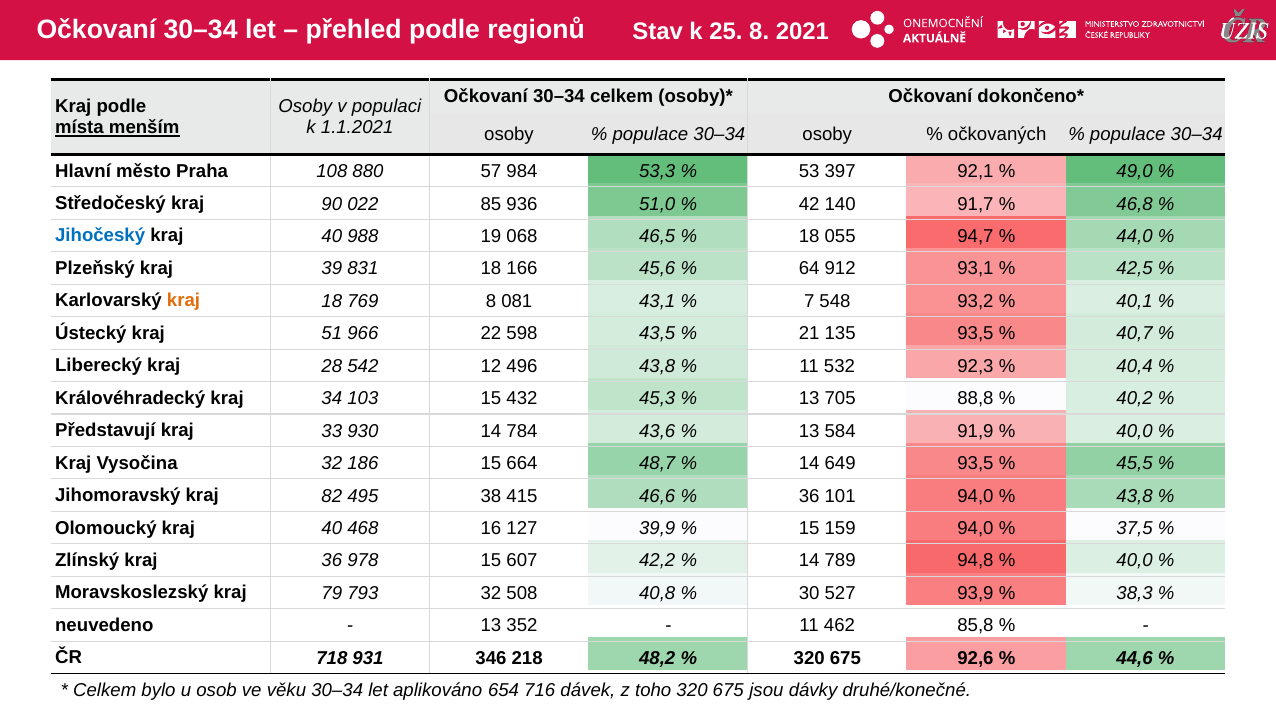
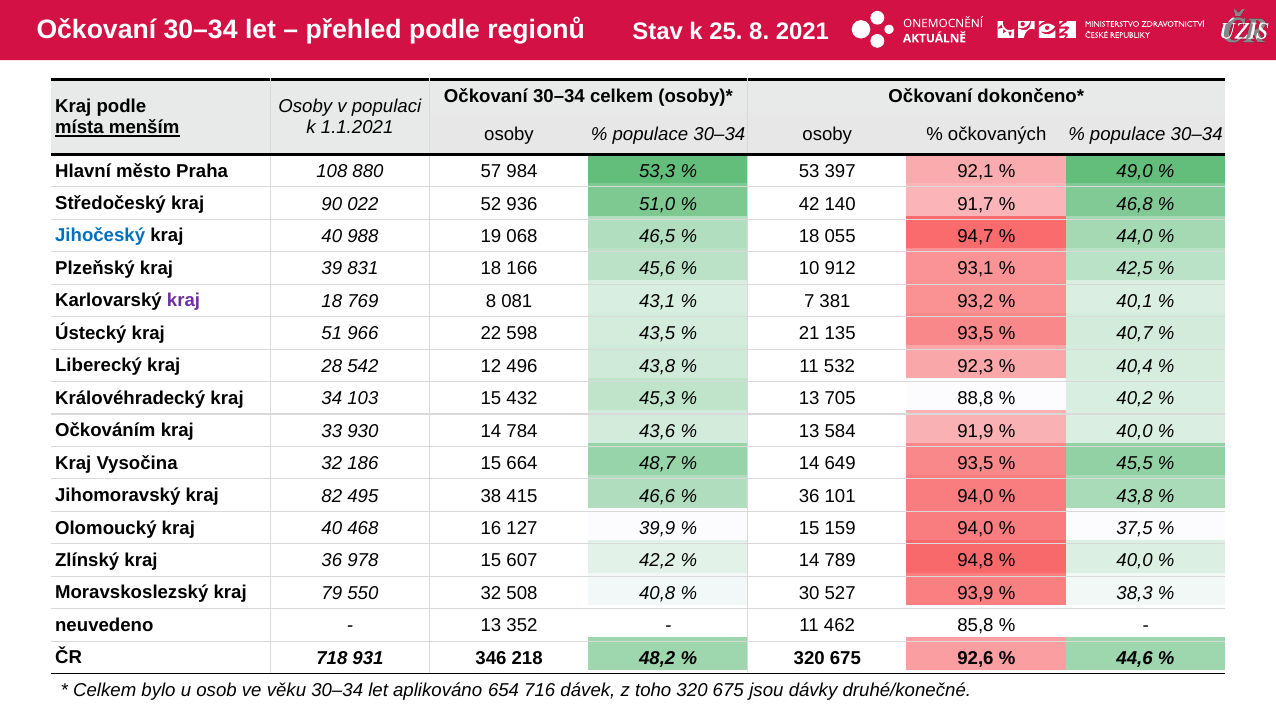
85: 85 -> 52
64: 64 -> 10
kraj at (184, 301) colour: orange -> purple
548: 548 -> 381
Představují: Představují -> Očkováním
793: 793 -> 550
